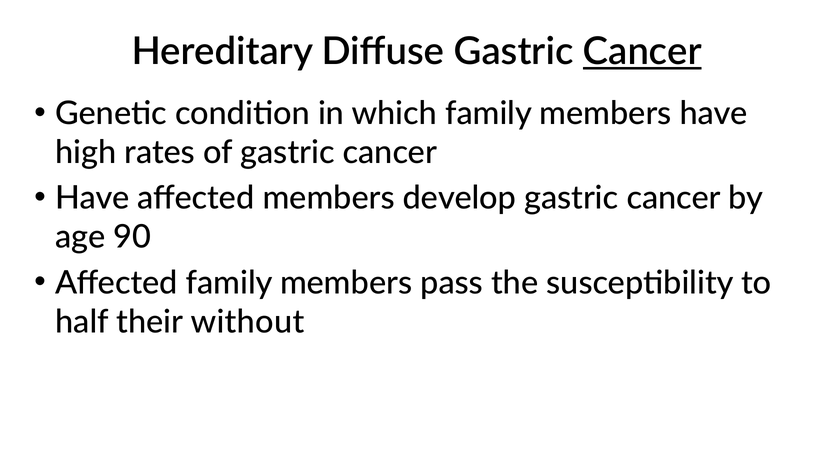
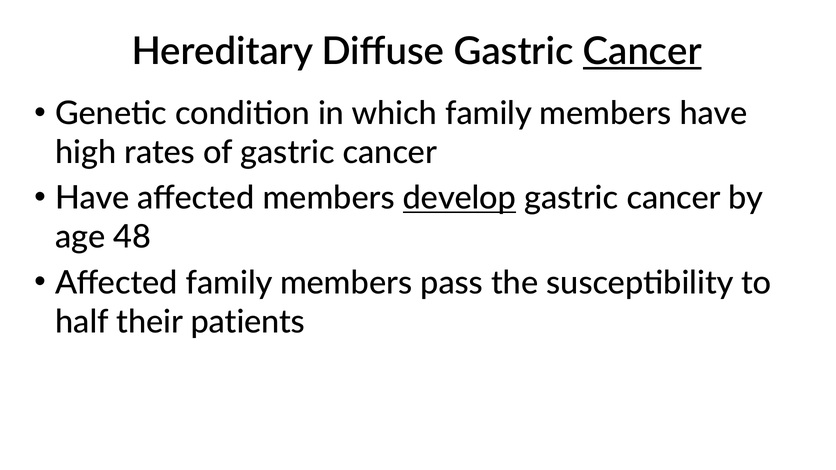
develop underline: none -> present
90: 90 -> 48
without: without -> patients
